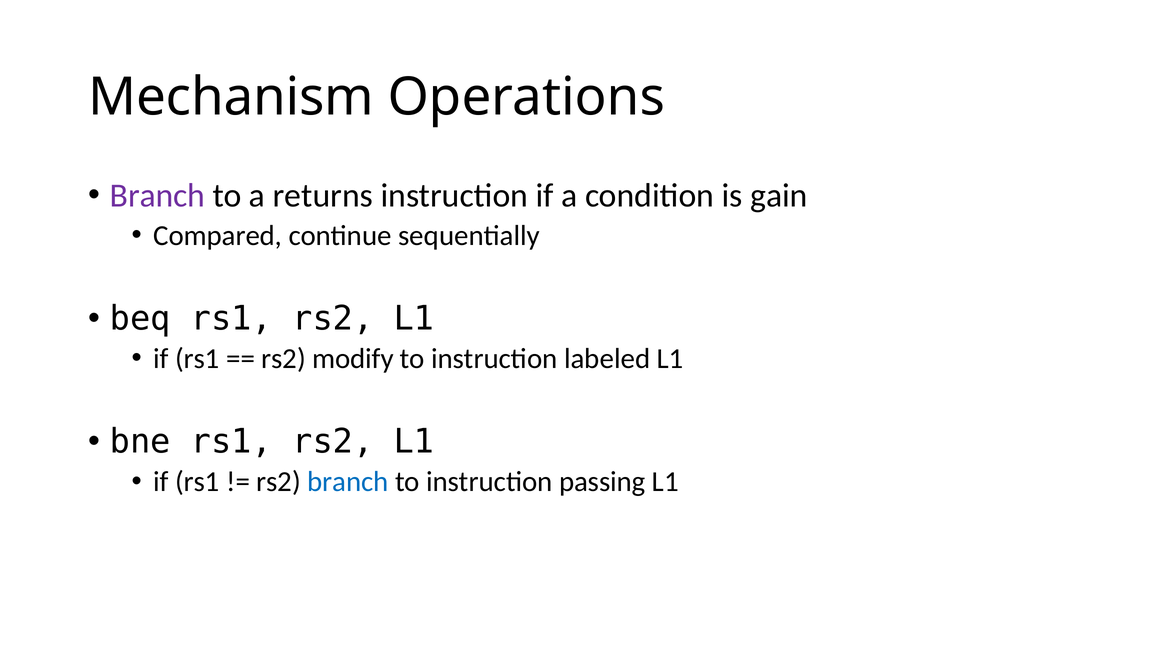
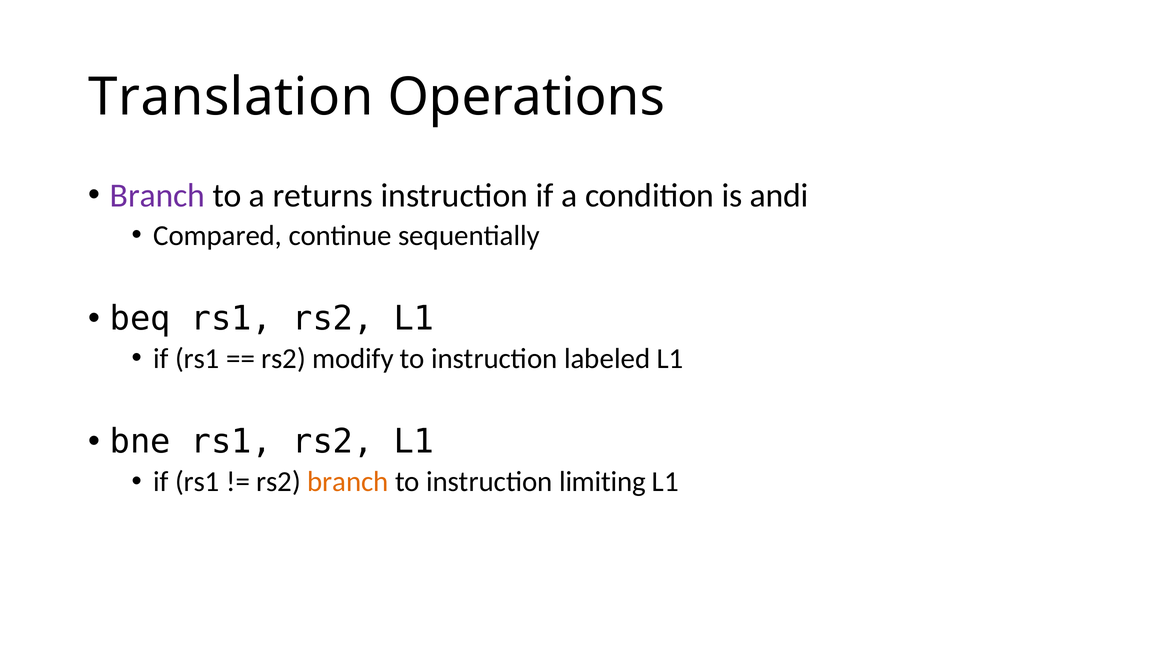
Mechanism: Mechanism -> Translation
gain: gain -> andi
branch at (348, 481) colour: blue -> orange
passing: passing -> limiting
